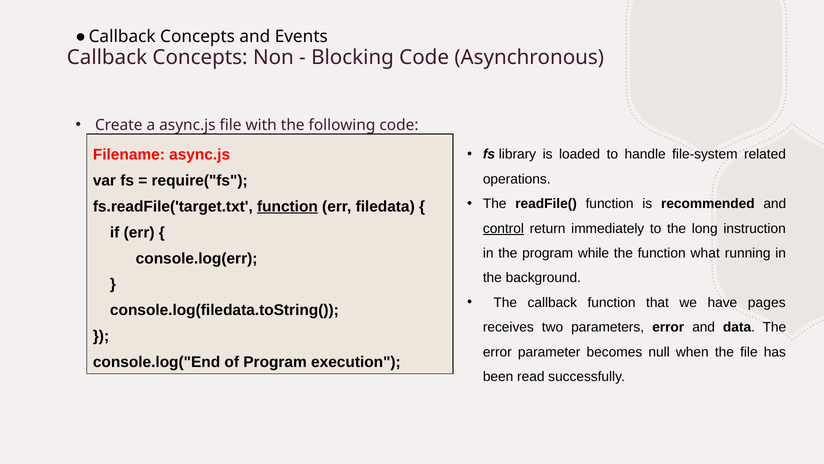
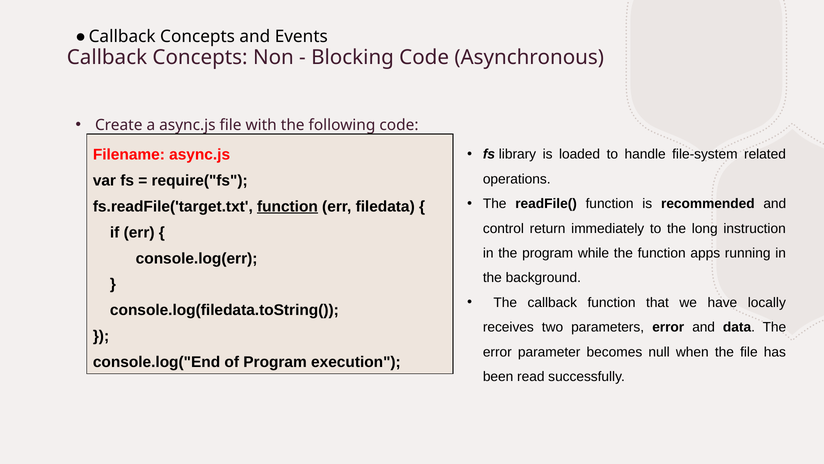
control underline: present -> none
what: what -> apps
pages: pages -> locally
